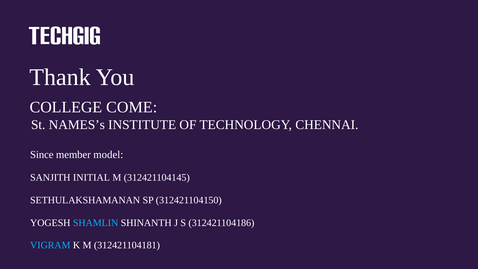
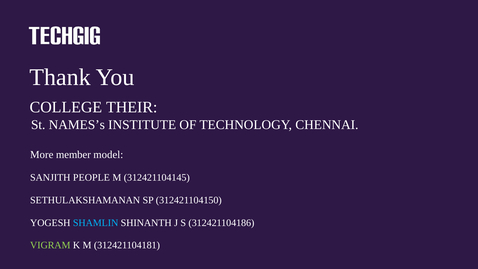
COME: COME -> THEIR
Since: Since -> More
INITIAL: INITIAL -> PEOPLE
VIGRAM colour: light blue -> light green
